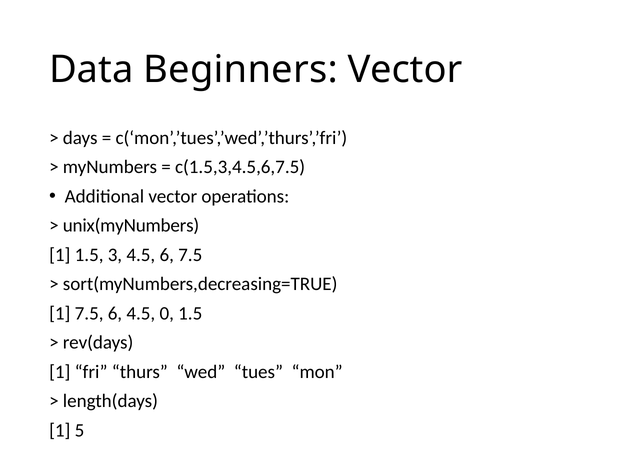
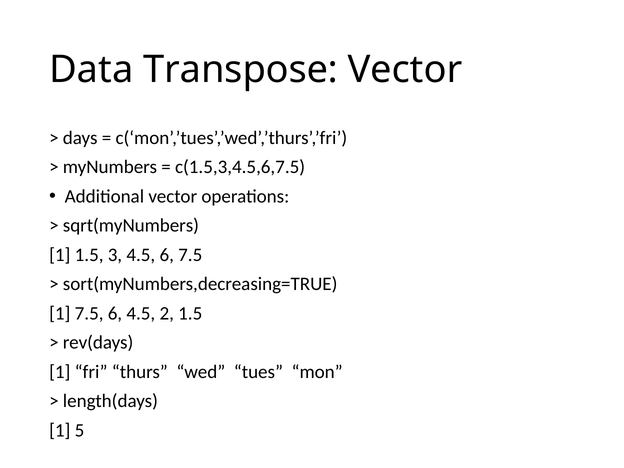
Beginners: Beginners -> Transpose
unix(myNumbers: unix(myNumbers -> sqrt(myNumbers
0: 0 -> 2
